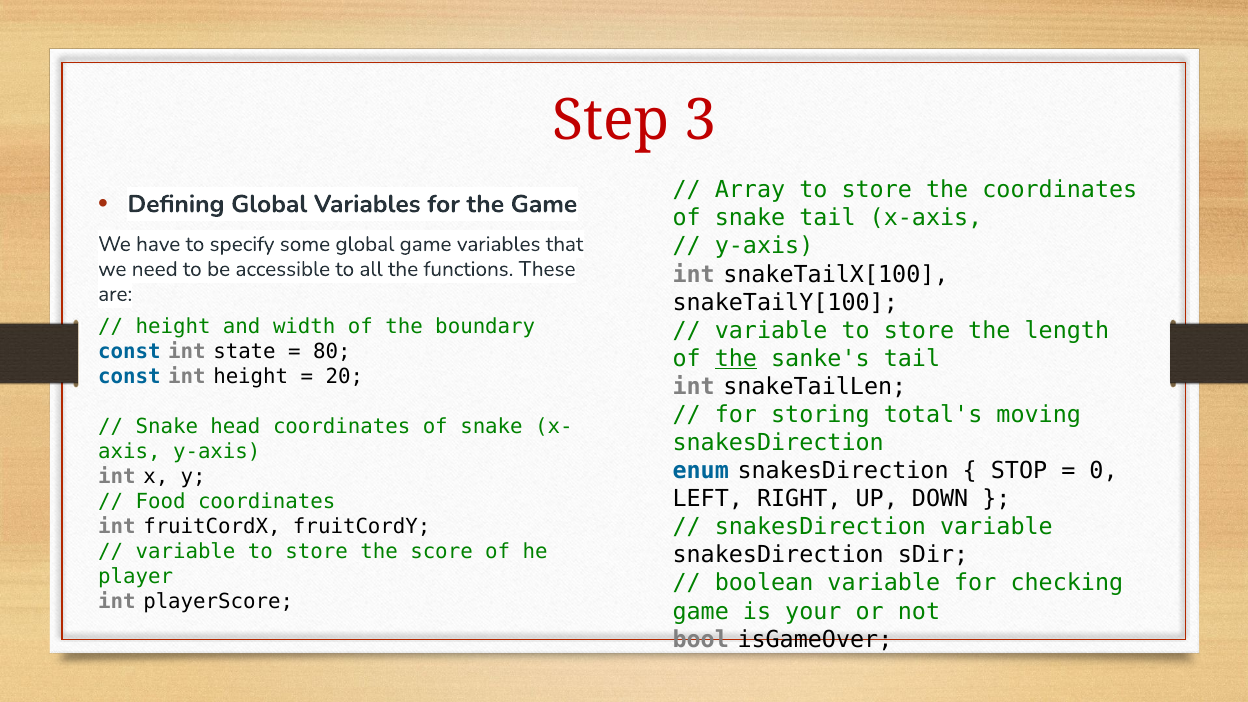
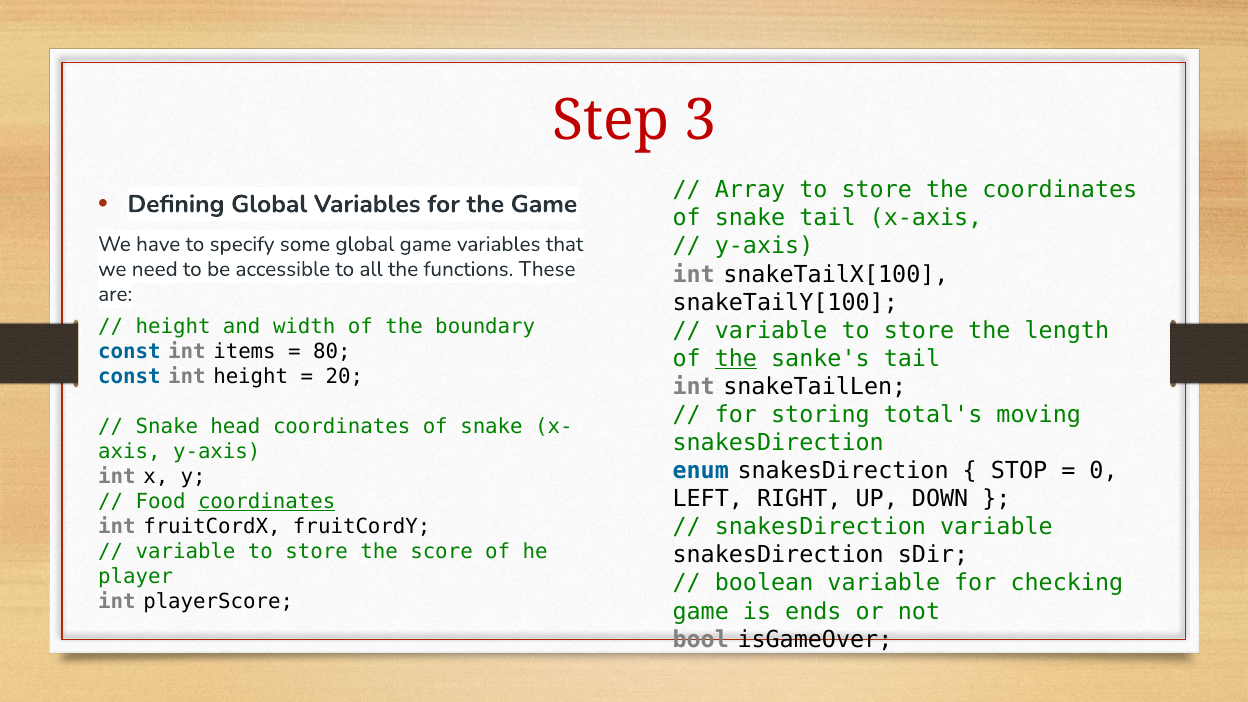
state: state -> items
coordinates at (267, 501) underline: none -> present
your: your -> ends
